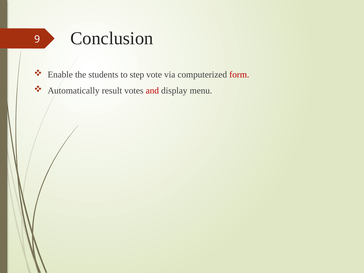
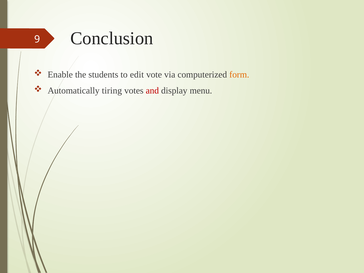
step: step -> edit
form colour: red -> orange
result: result -> tiring
